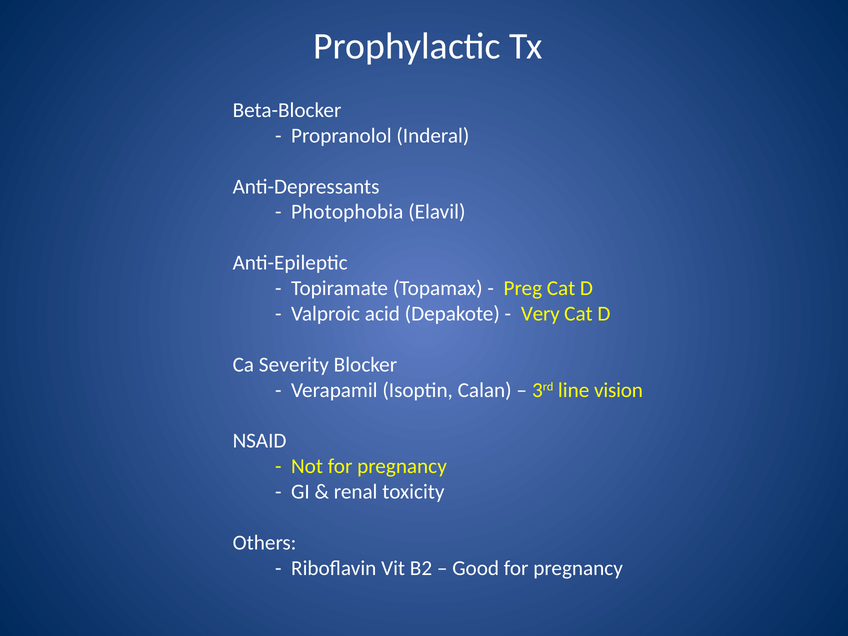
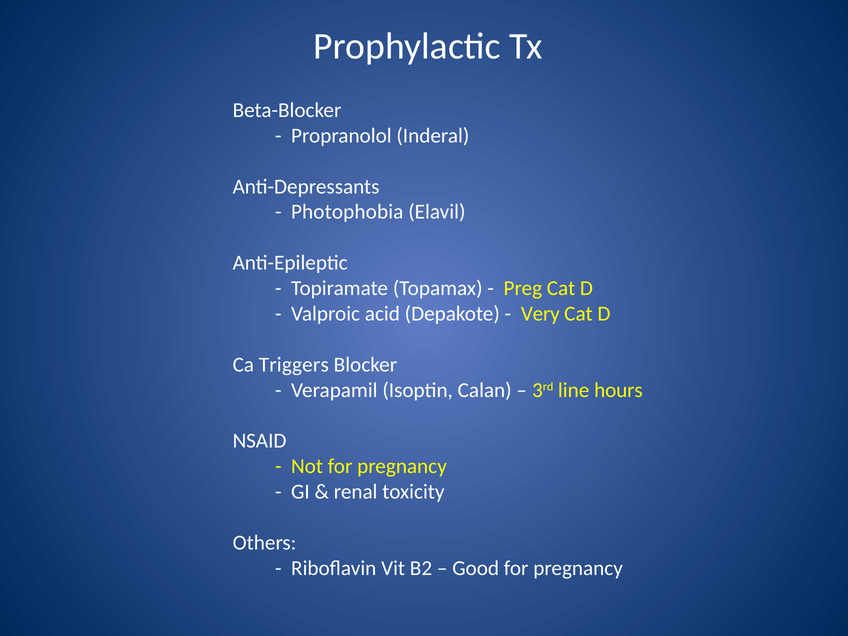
Severity: Severity -> Triggers
vision: vision -> hours
